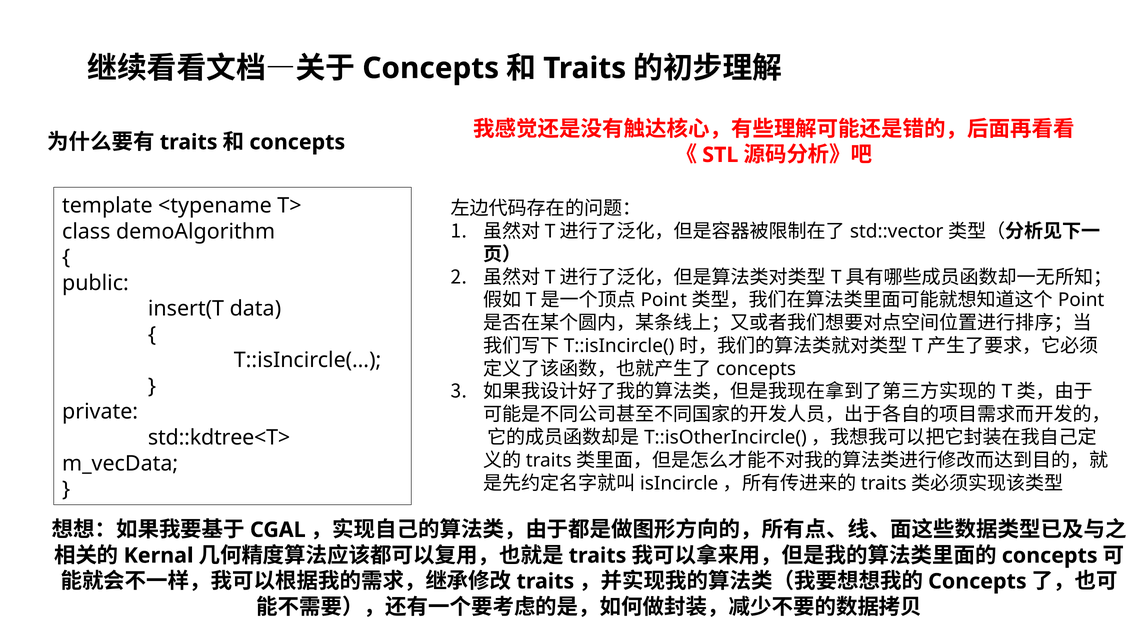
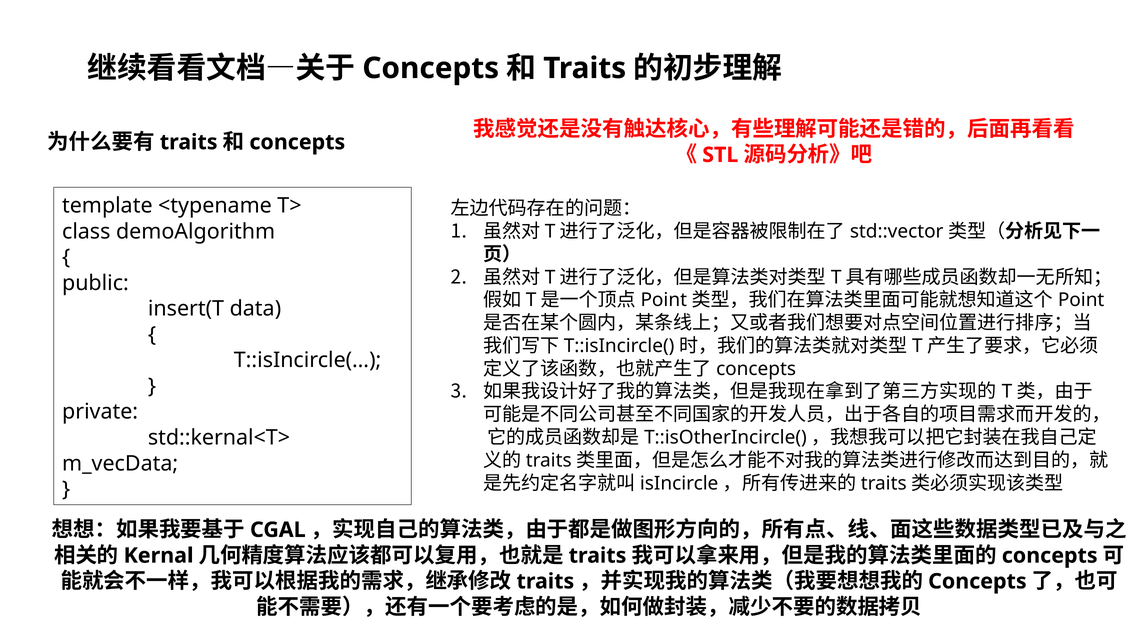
std::kdtree<T>: std::kdtree<T> -> std::kernal<T>
